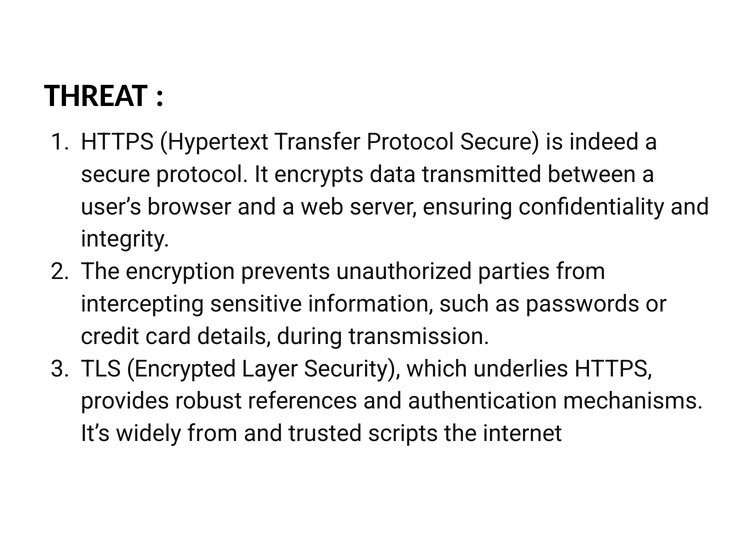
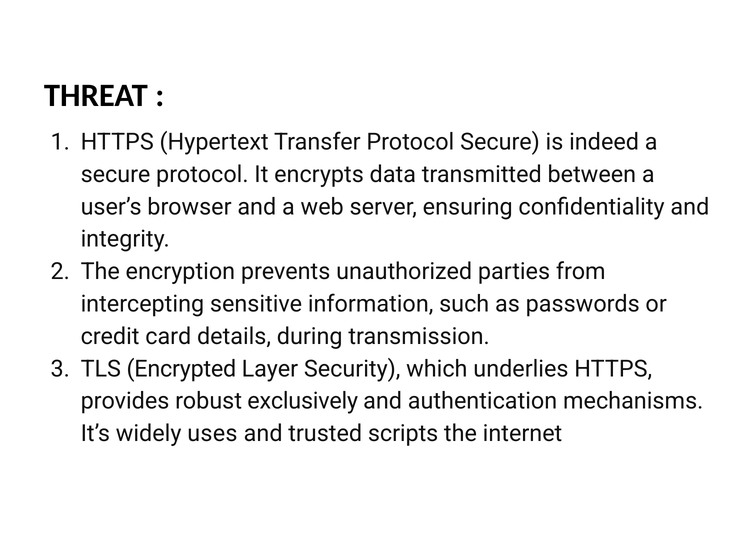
references: references -> exclusively
widely from: from -> uses
